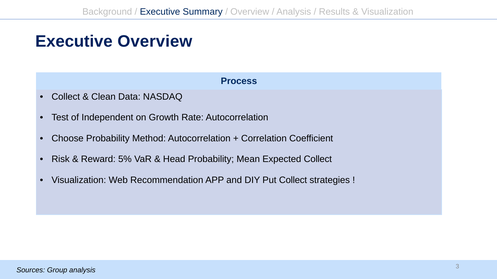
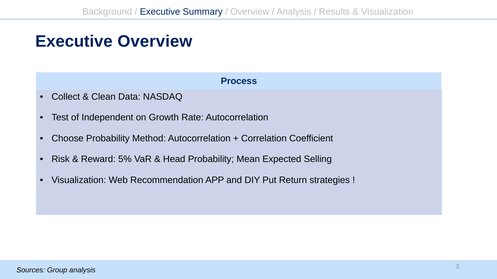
Expected Collect: Collect -> Selling
Put Collect: Collect -> Return
